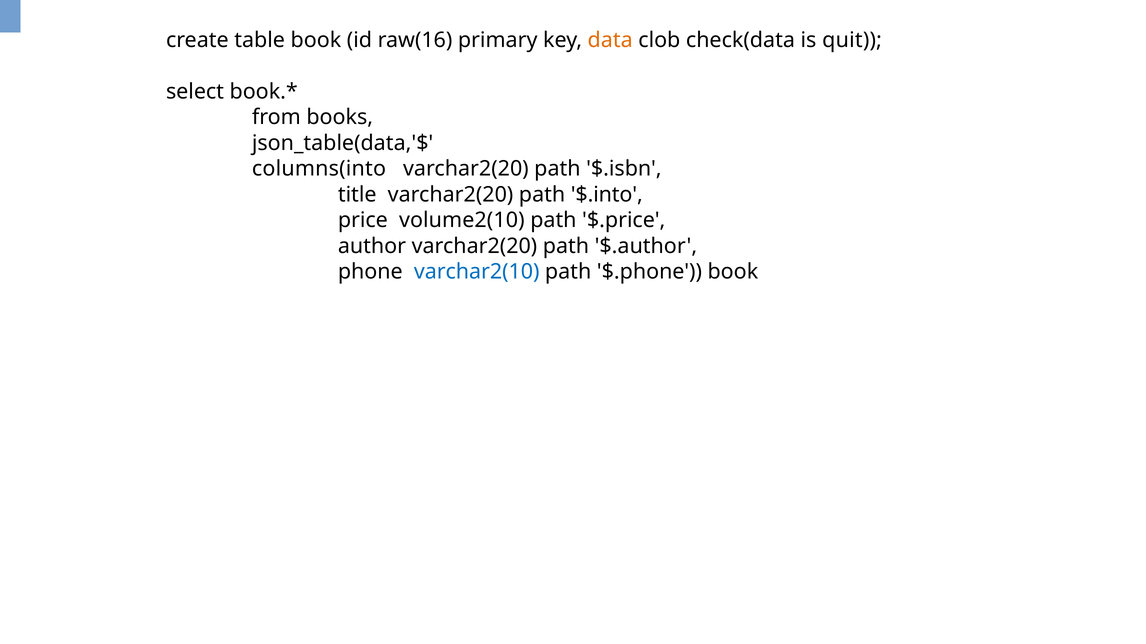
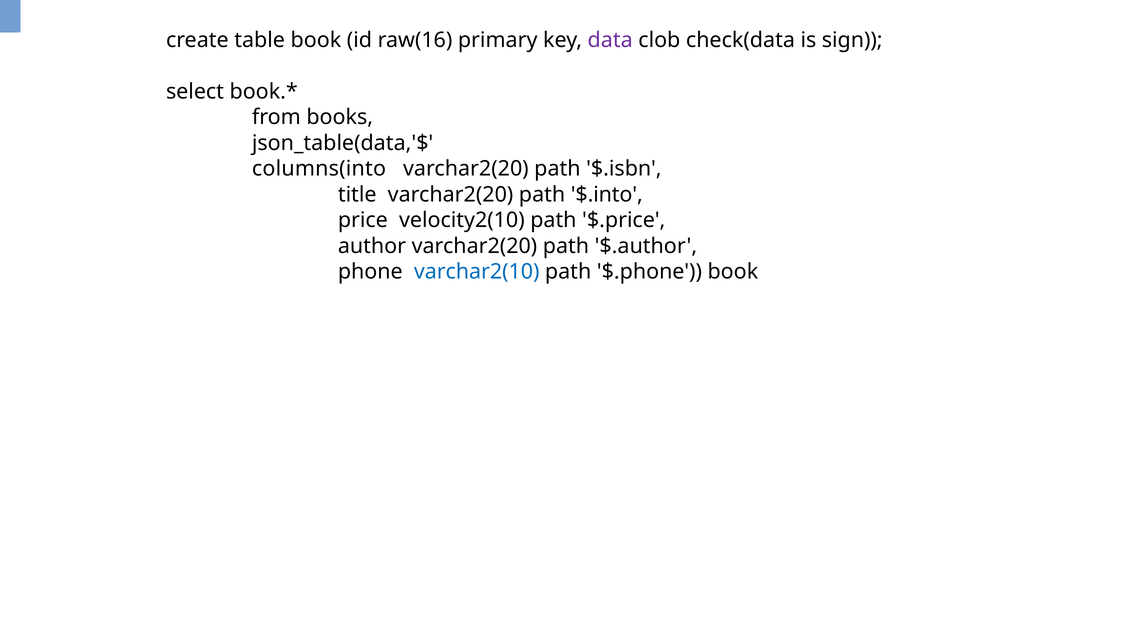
data colour: orange -> purple
quit: quit -> sign
volume2(10: volume2(10 -> velocity2(10
